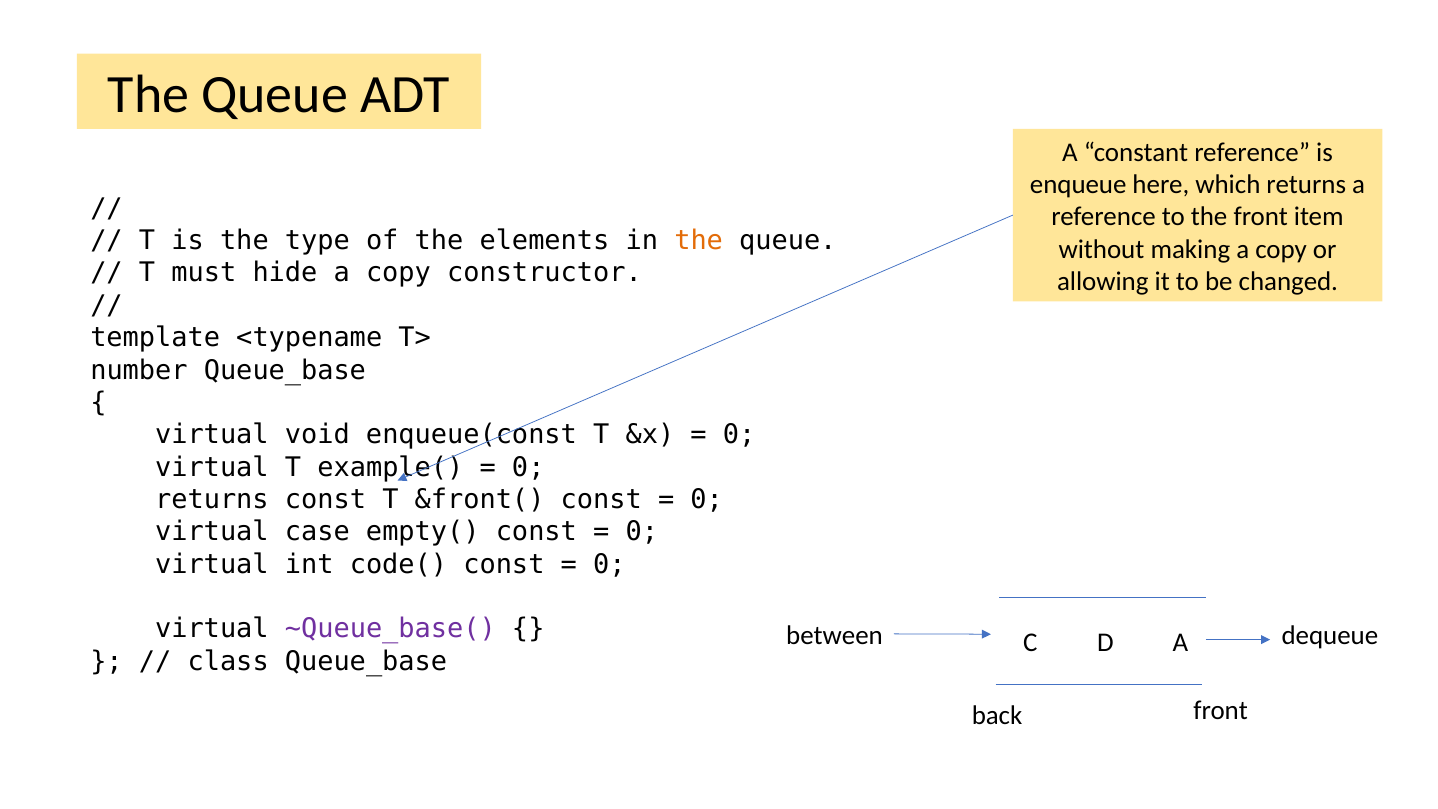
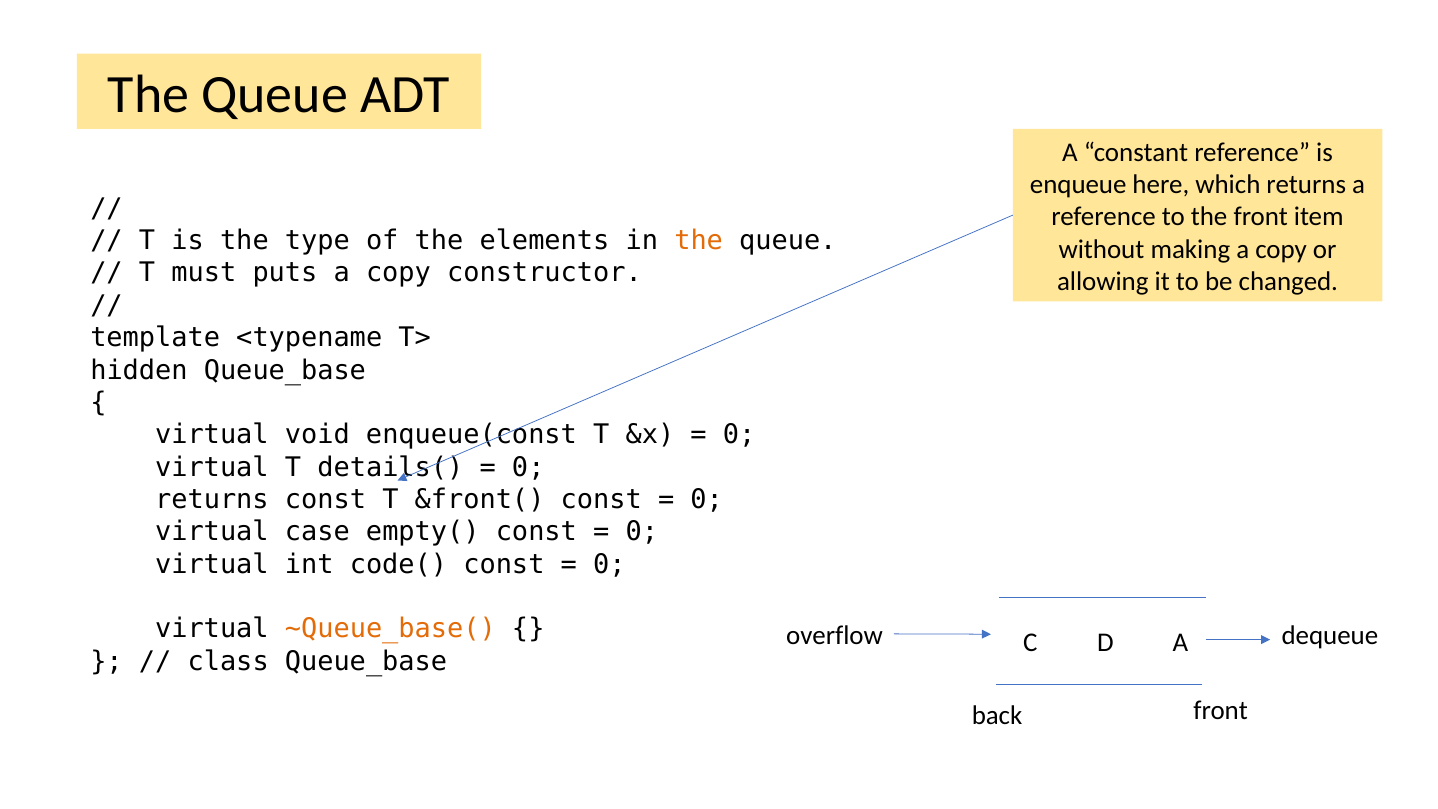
hide: hide -> puts
number: number -> hidden
example(: example( -> details(
~Queue_base( colour: purple -> orange
between: between -> overflow
